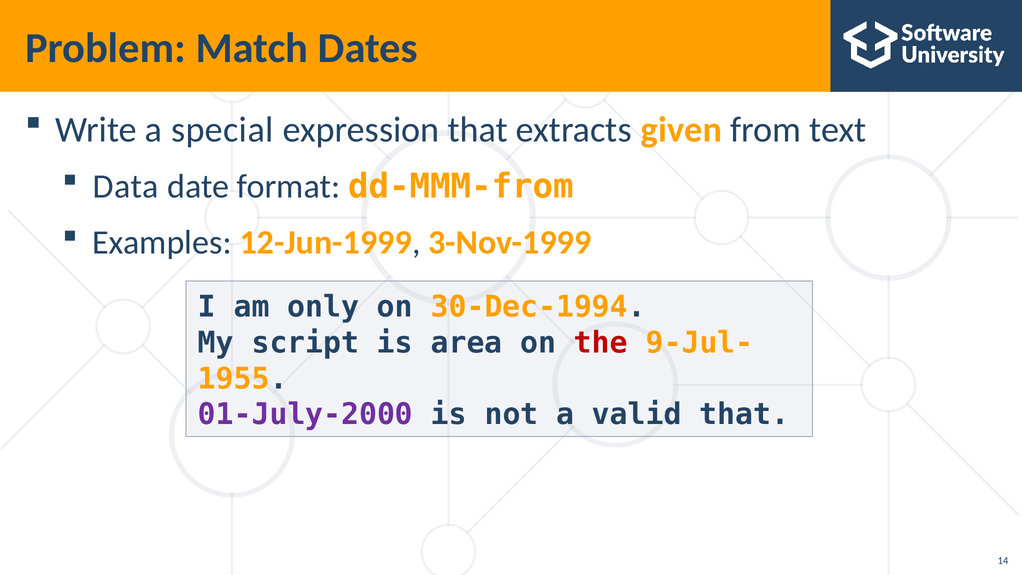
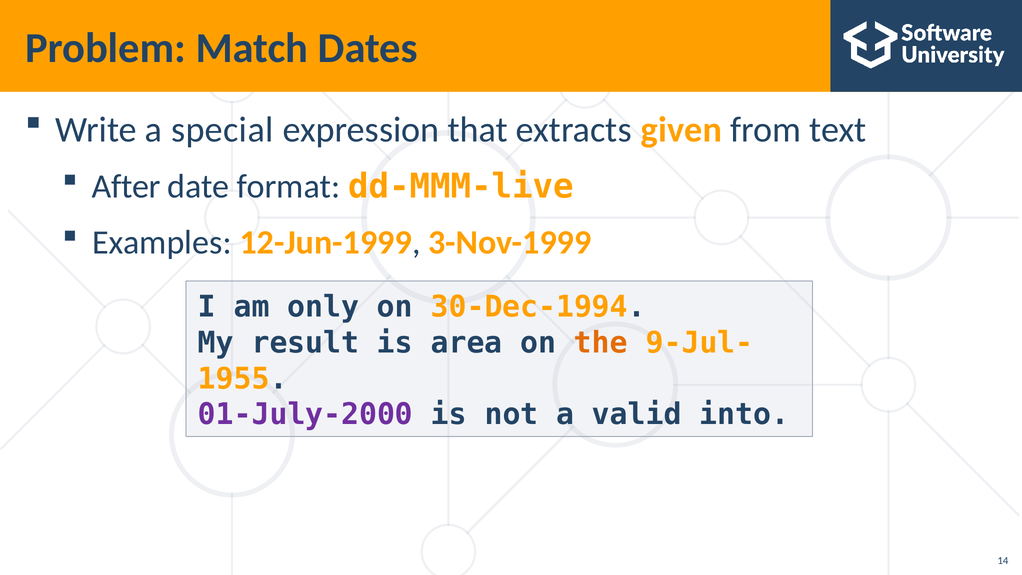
Data: Data -> After
dd-MMM-from: dd-MMM-from -> dd-MMM-live
script: script -> result
the colour: red -> orange
valid that: that -> into
